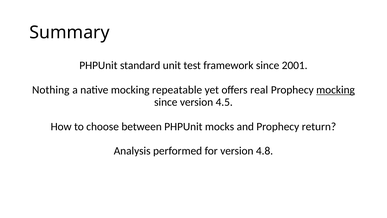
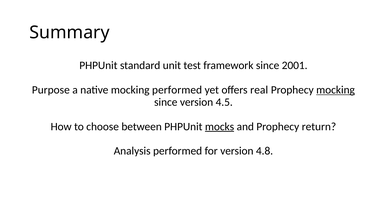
Nothing: Nothing -> Purpose
mocking repeatable: repeatable -> performed
mocks underline: none -> present
